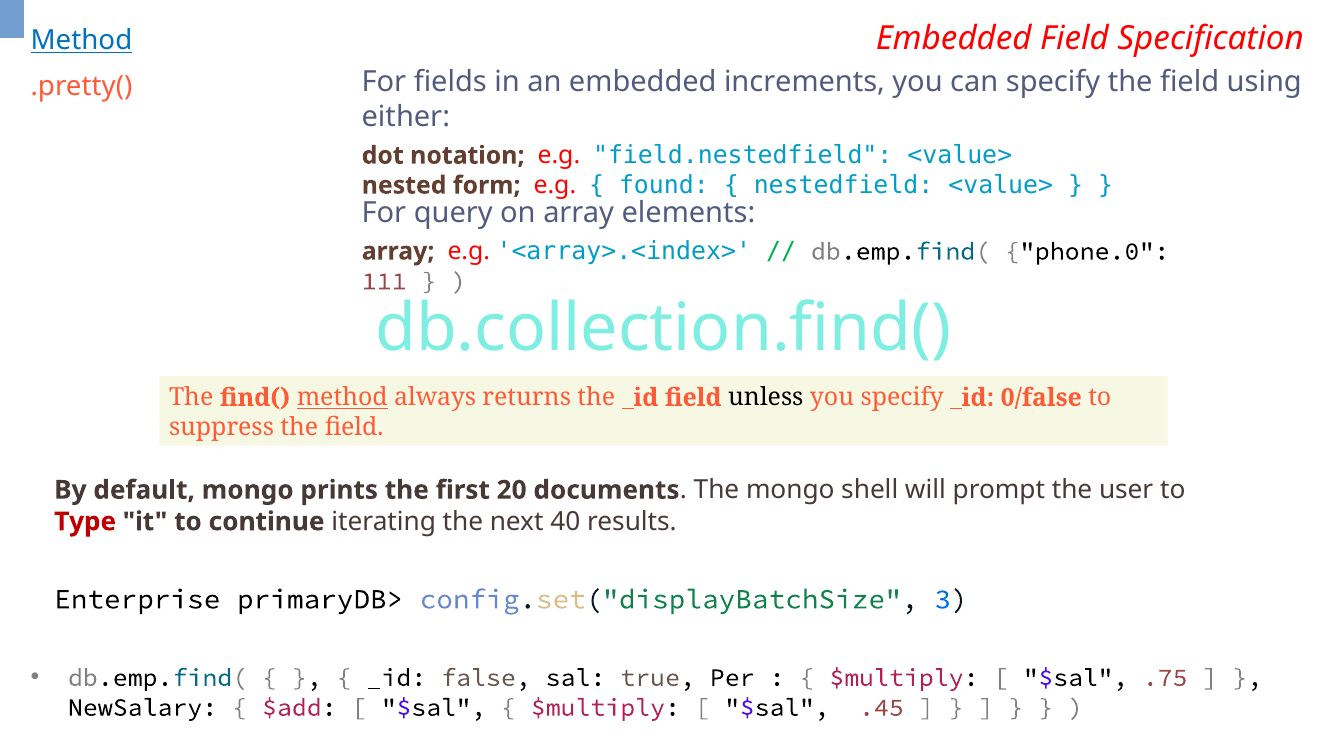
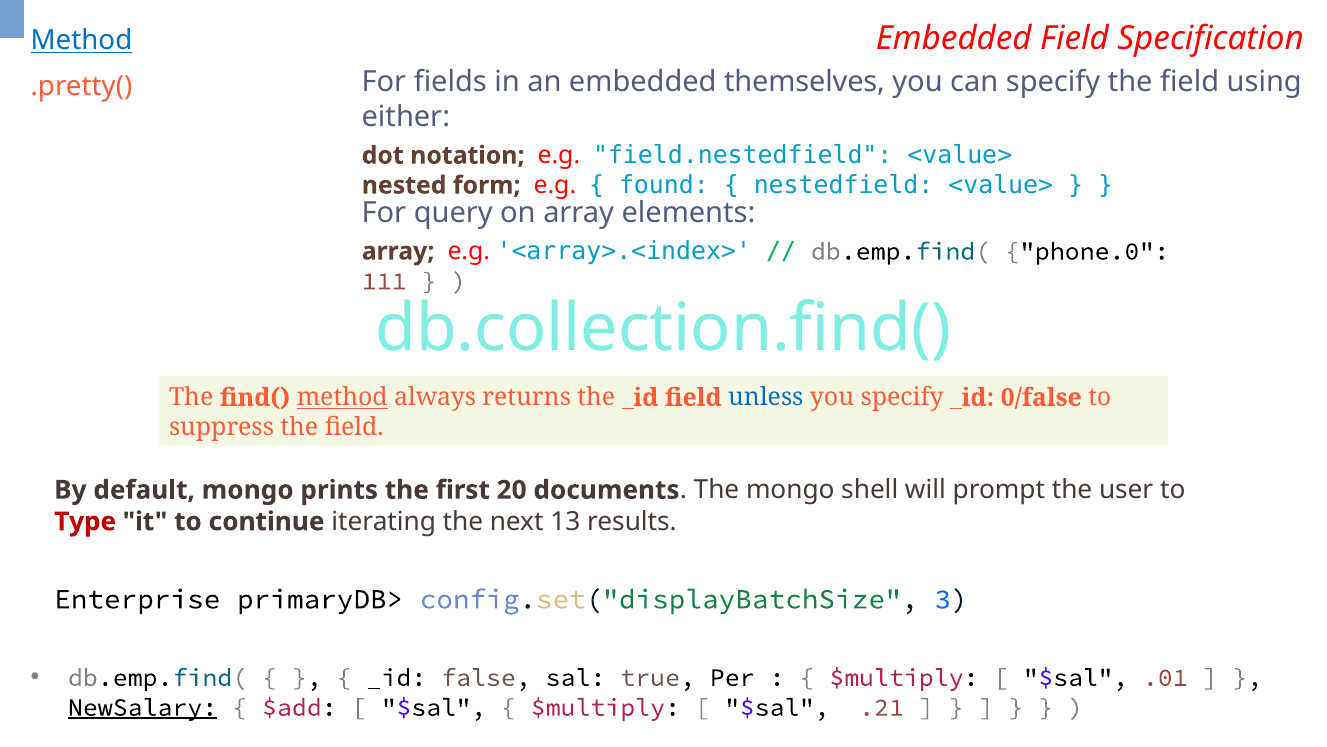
increments: increments -> themselves
unless colour: black -> blue
40: 40 -> 13
.75: .75 -> .01
NewSalary underline: none -> present
.45: .45 -> .21
